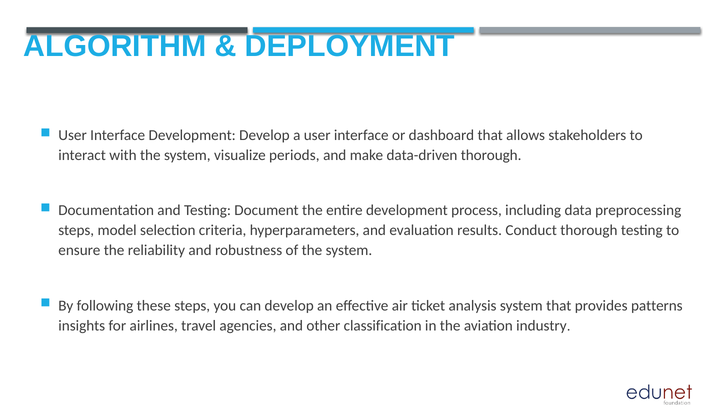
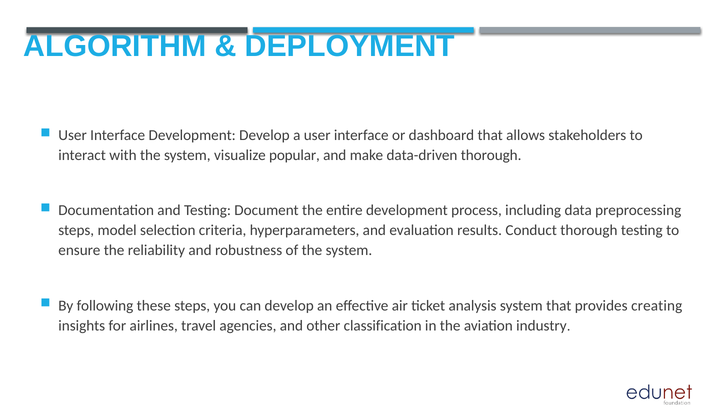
periods: periods -> popular
patterns: patterns -> creating
